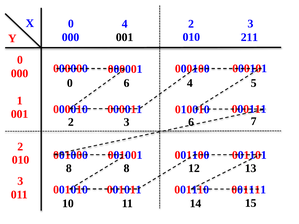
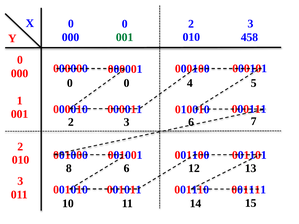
4 at (125, 24): 4 -> 0
211: 211 -> 458
001 at (125, 37) colour: black -> green
6 at (127, 83): 6 -> 0
8 8: 8 -> 6
